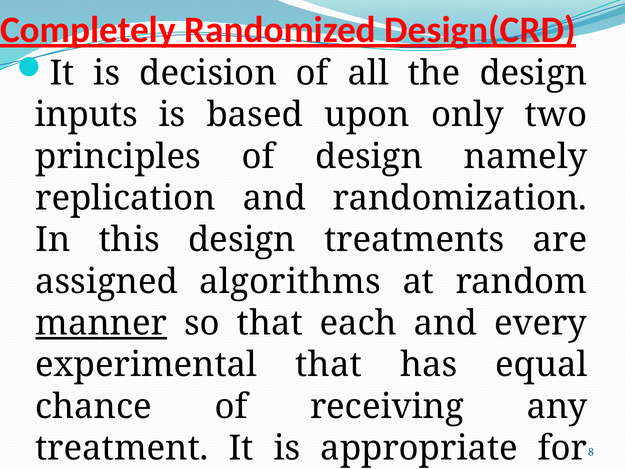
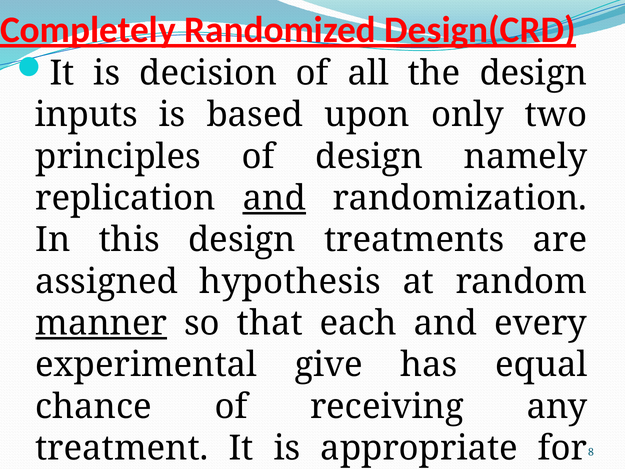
and at (274, 198) underline: none -> present
algorithms: algorithms -> hypothesis
experimental that: that -> give
